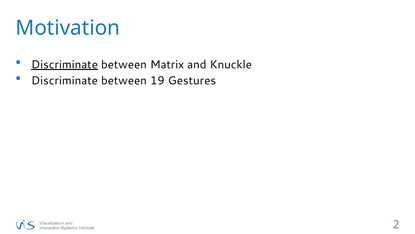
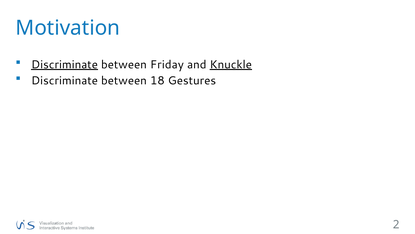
Matrix: Matrix -> Friday
Knuckle underline: none -> present
19: 19 -> 18
